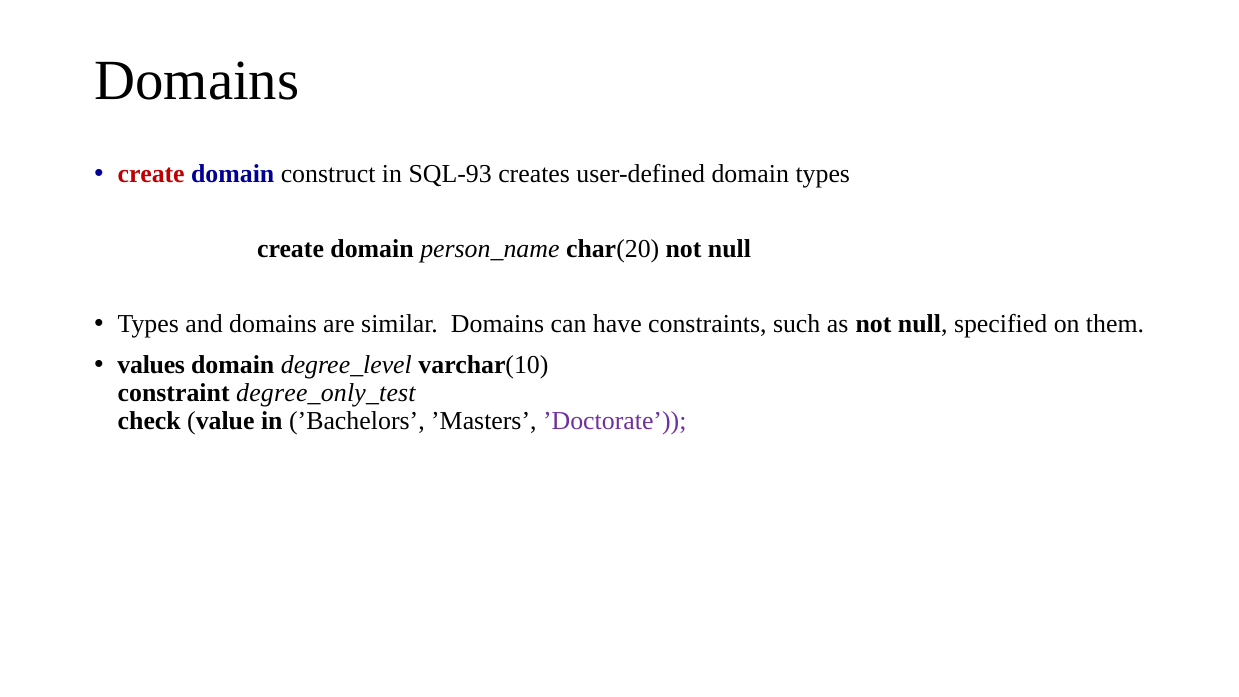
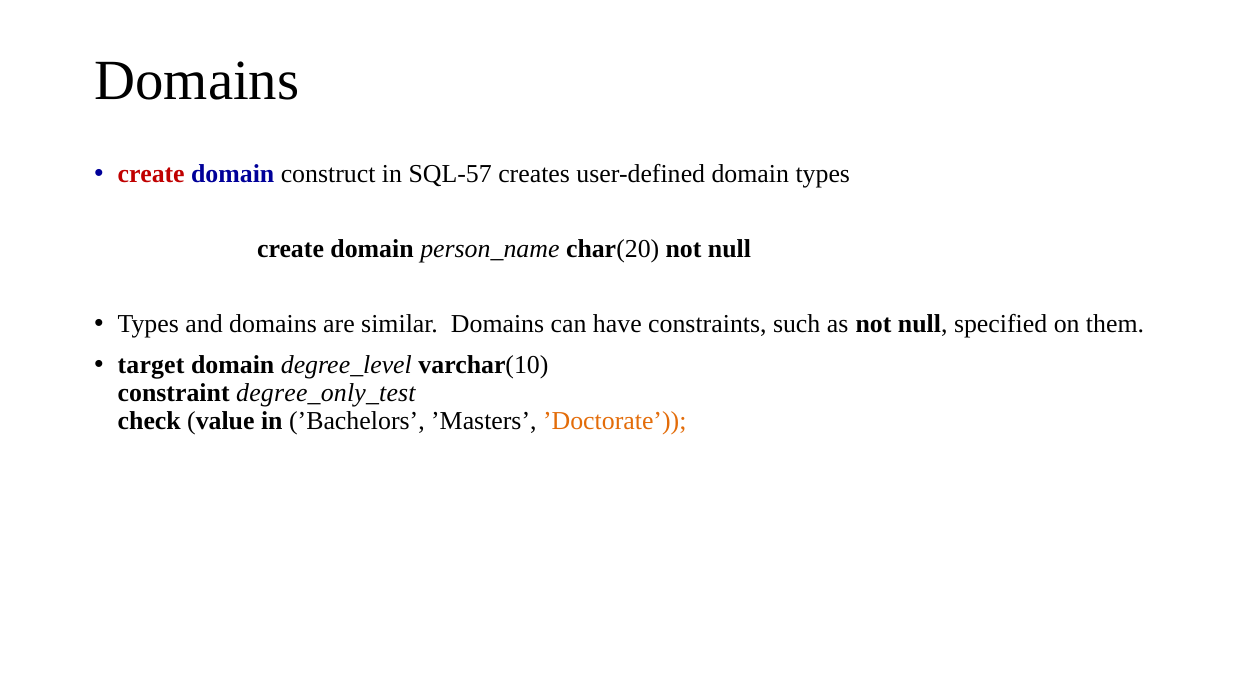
SQL-93: SQL-93 -> SQL-57
values: values -> target
’Doctorate colour: purple -> orange
